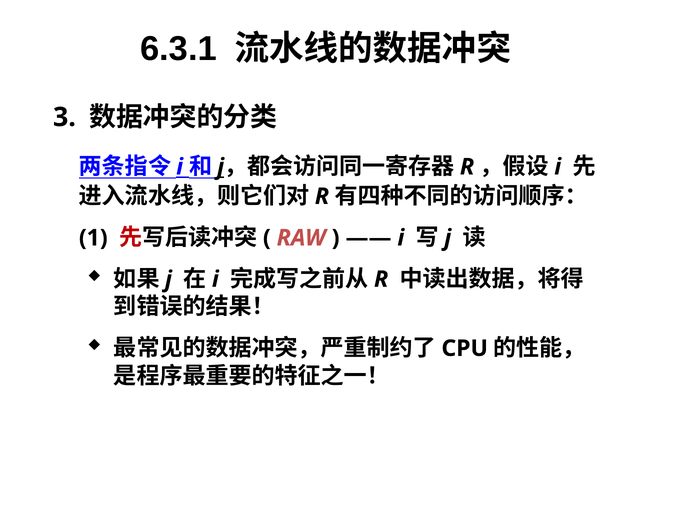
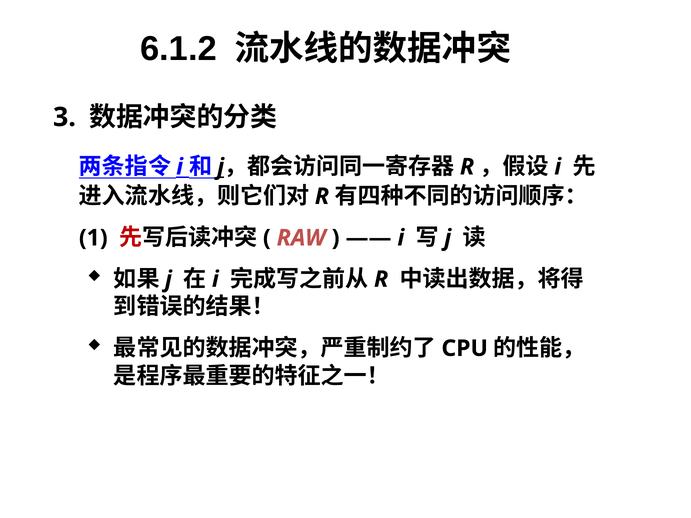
6.3.1: 6.3.1 -> 6.1.2
